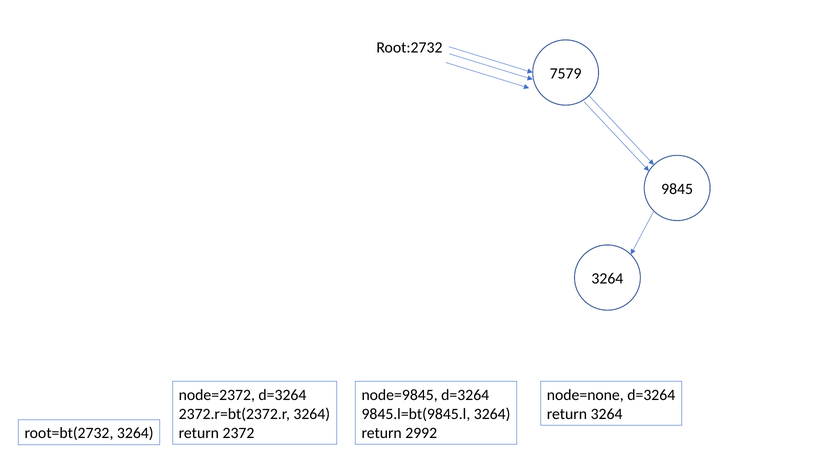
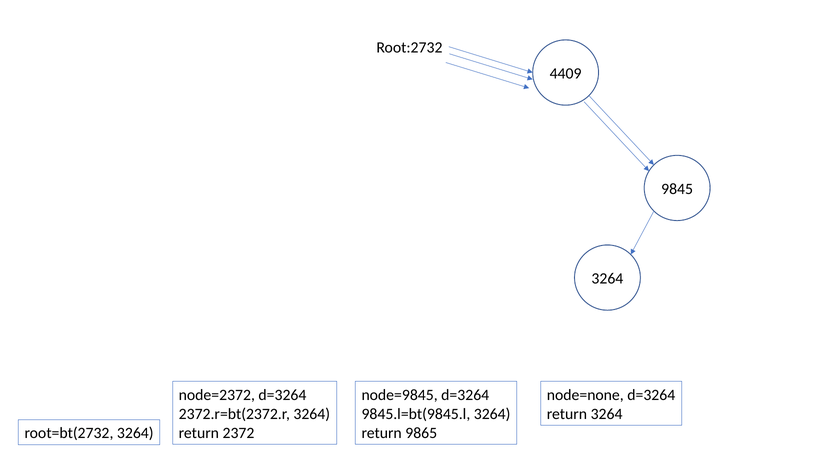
7579: 7579 -> 4409
2992: 2992 -> 9865
